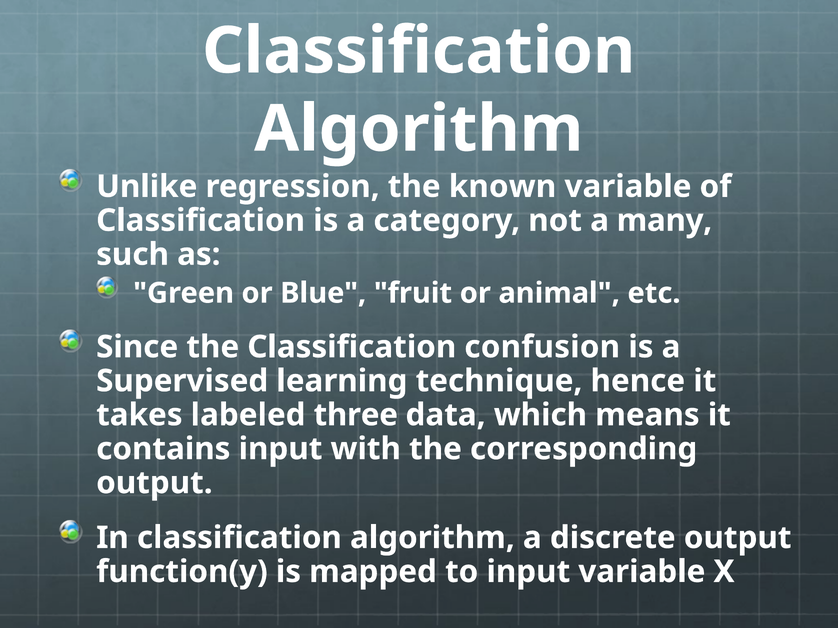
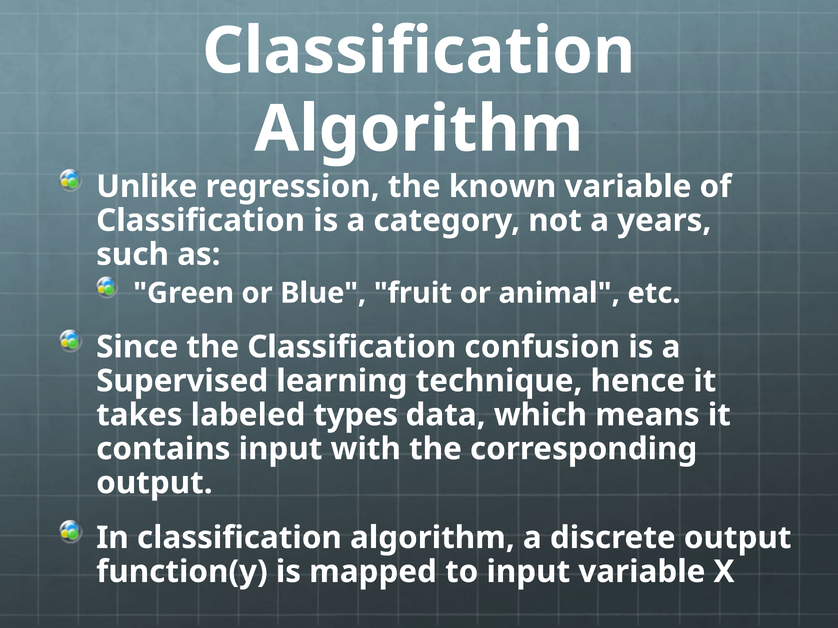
many: many -> years
three: three -> types
